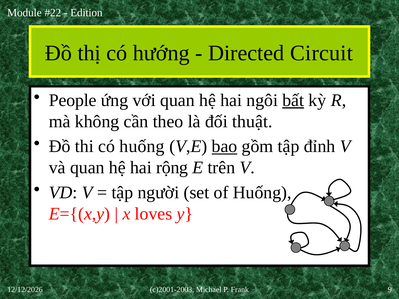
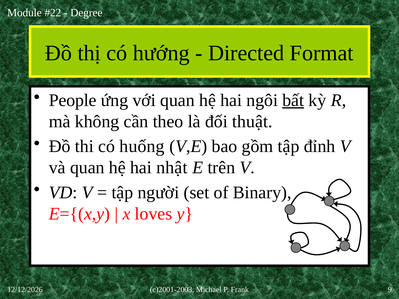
Edition: Edition -> Degree
Circuit: Circuit -> Format
bao underline: present -> none
rộng: rộng -> nhật
of Huống: Huống -> Binary
